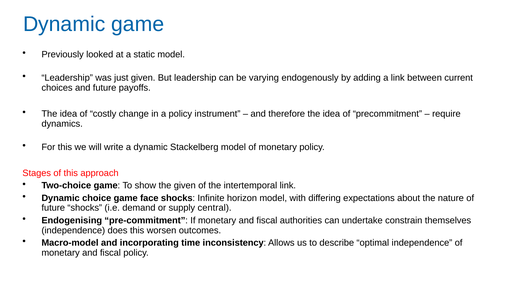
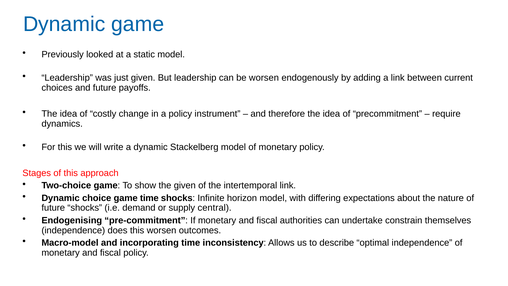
be varying: varying -> worsen
game face: face -> time
